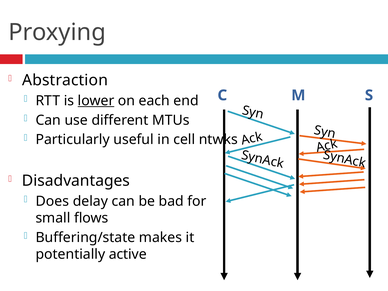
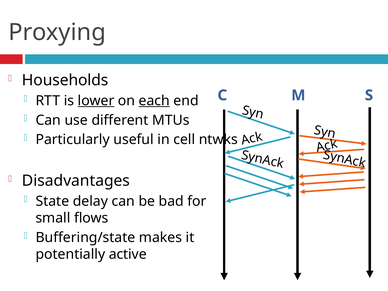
Abstraction: Abstraction -> Households
each underline: none -> present
Does: Does -> State
